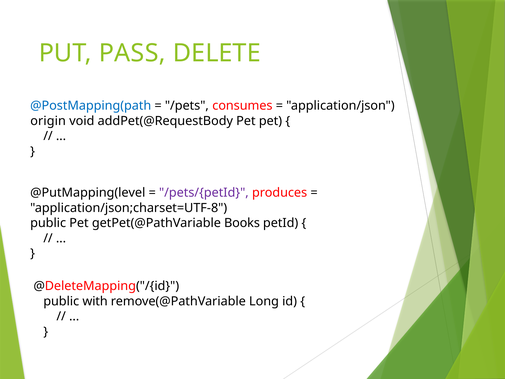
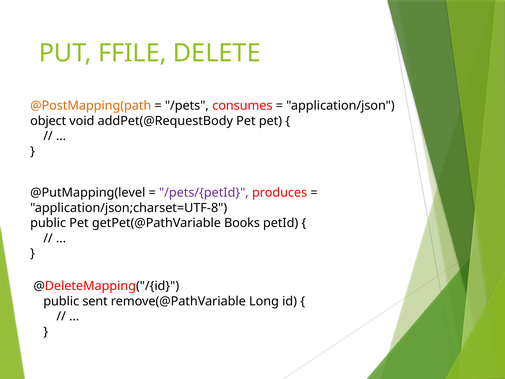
PASS: PASS -> FFILE
@PostMapping(path colour: blue -> orange
origin: origin -> object
with: with -> sent
